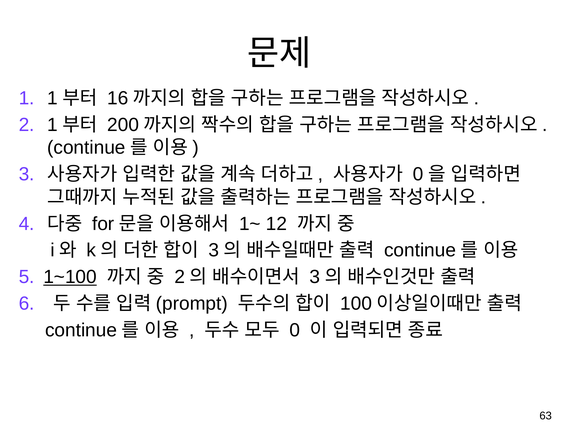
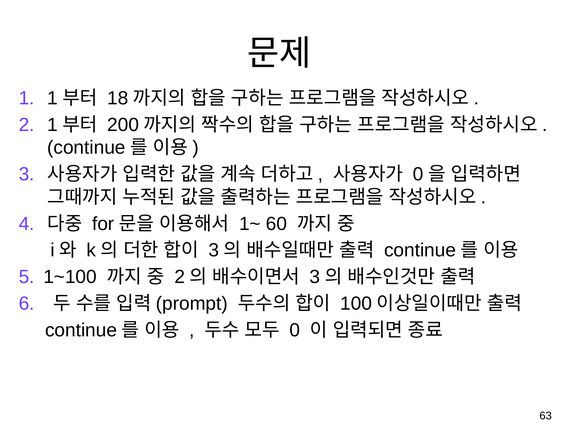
16: 16 -> 18
12: 12 -> 60
1~100 underline: present -> none
